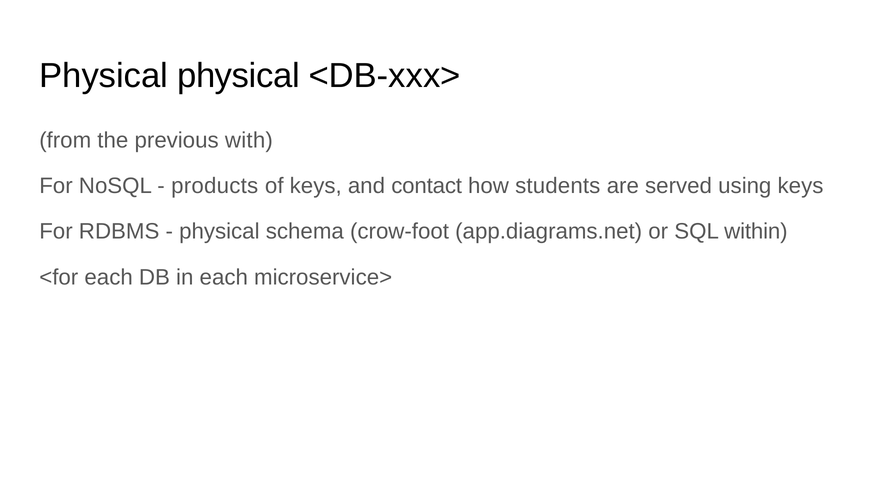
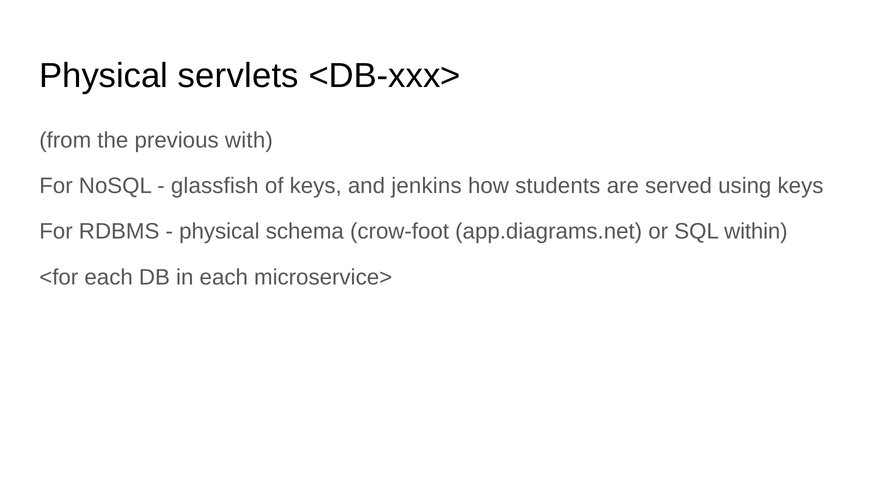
Physical physical: physical -> servlets
products: products -> glassfish
contact: contact -> jenkins
